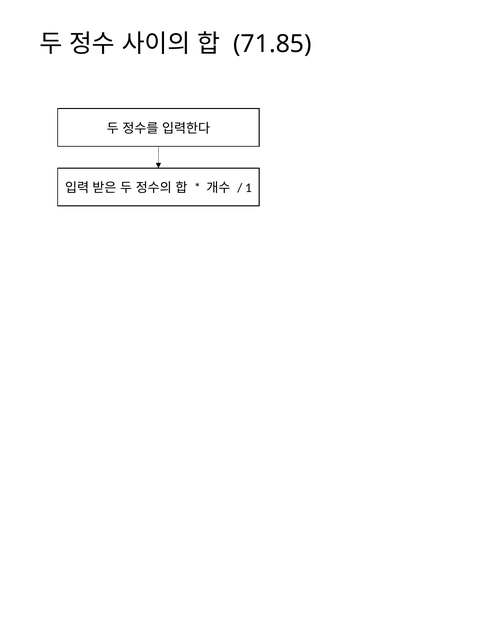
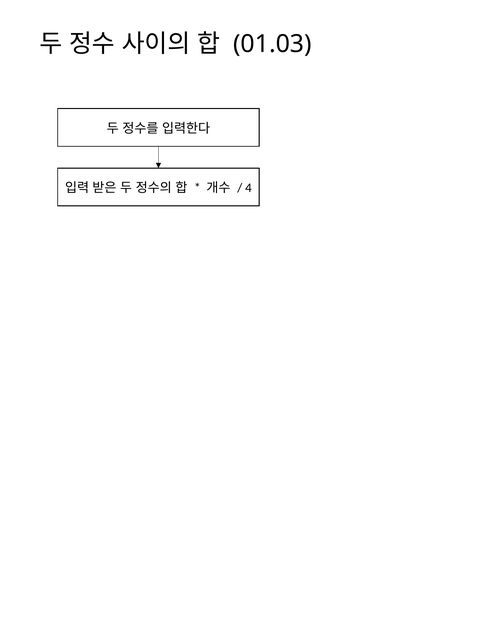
71.85: 71.85 -> 01.03
1: 1 -> 4
